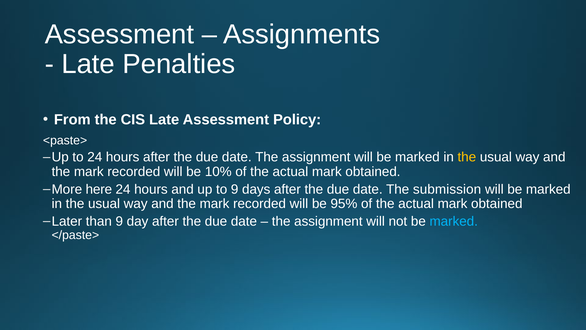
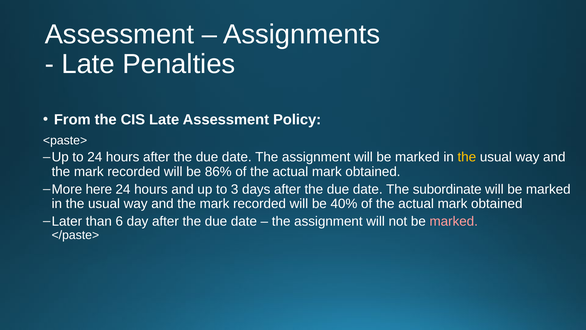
10%: 10% -> 86%
to 9: 9 -> 3
submission: submission -> subordinate
95%: 95% -> 40%
than 9: 9 -> 6
marked at (454, 221) colour: light blue -> pink
